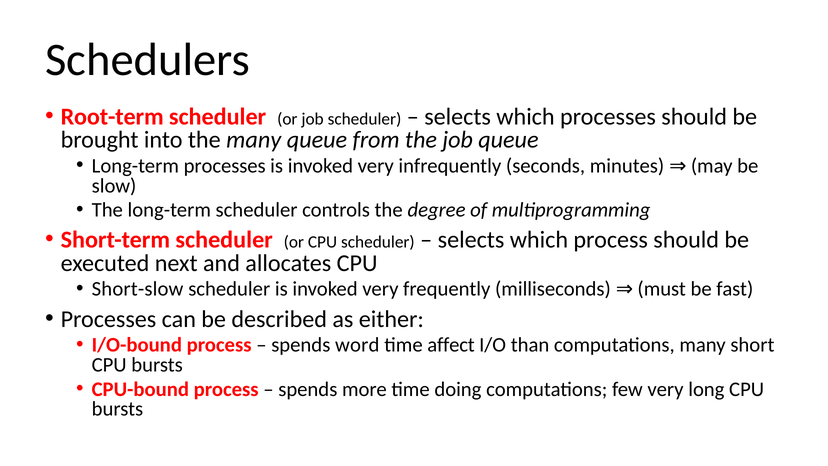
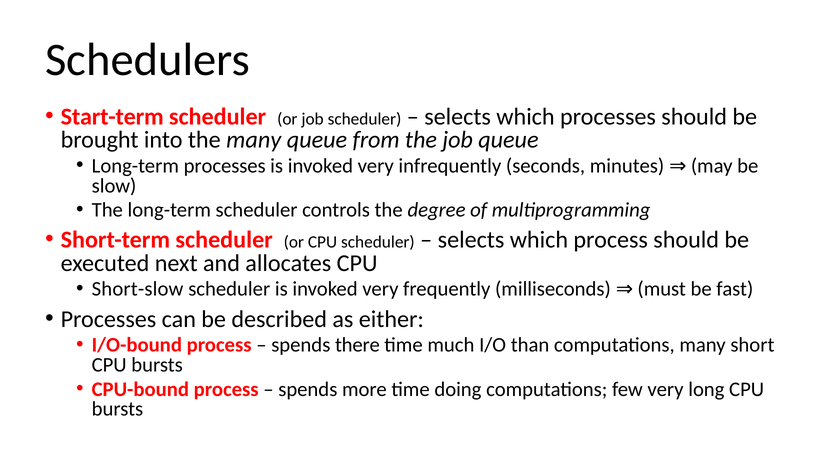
Root-term: Root-term -> Start-term
word: word -> there
affect: affect -> much
